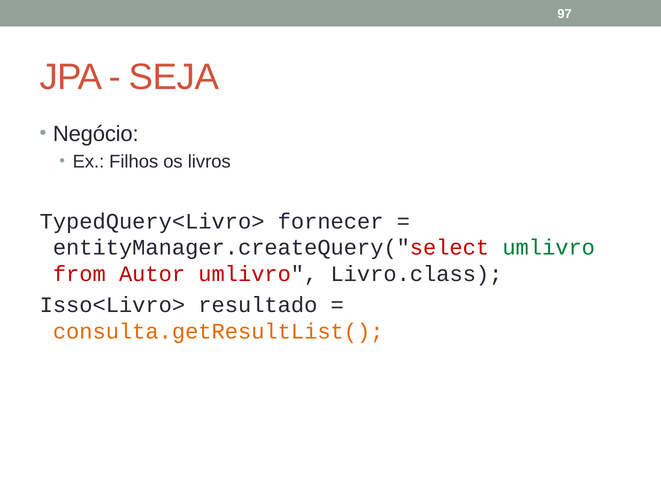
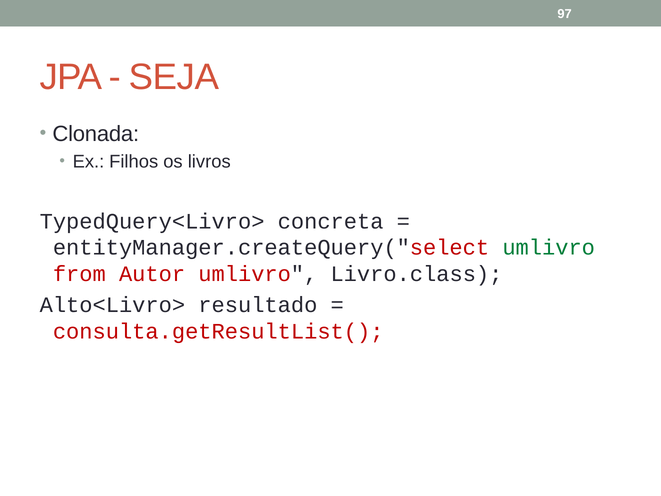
Negócio: Negócio -> Clonada
fornecer: fornecer -> concreta
Isso<Livro>: Isso<Livro> -> Alto<Livro>
consulta.getResultList( colour: orange -> red
